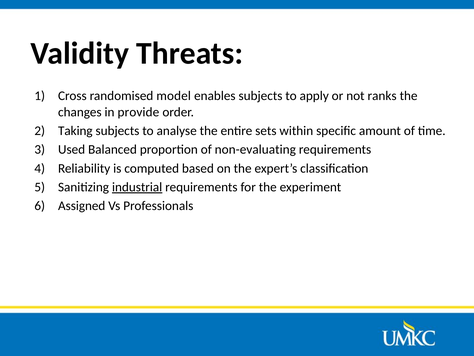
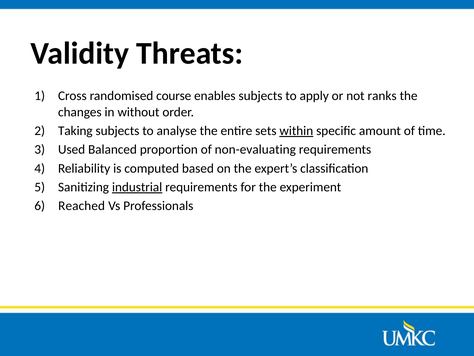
model: model -> course
provide: provide -> without
within underline: none -> present
Assigned: Assigned -> Reached
